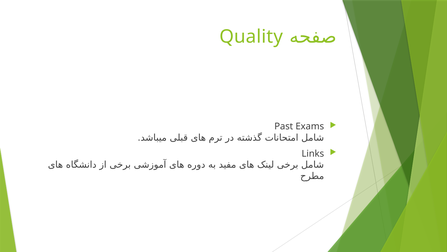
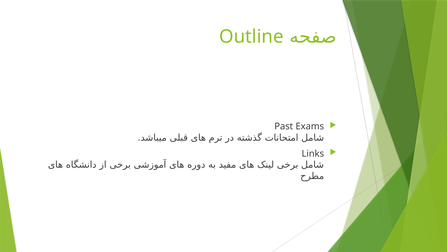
Quality: Quality -> Outline
